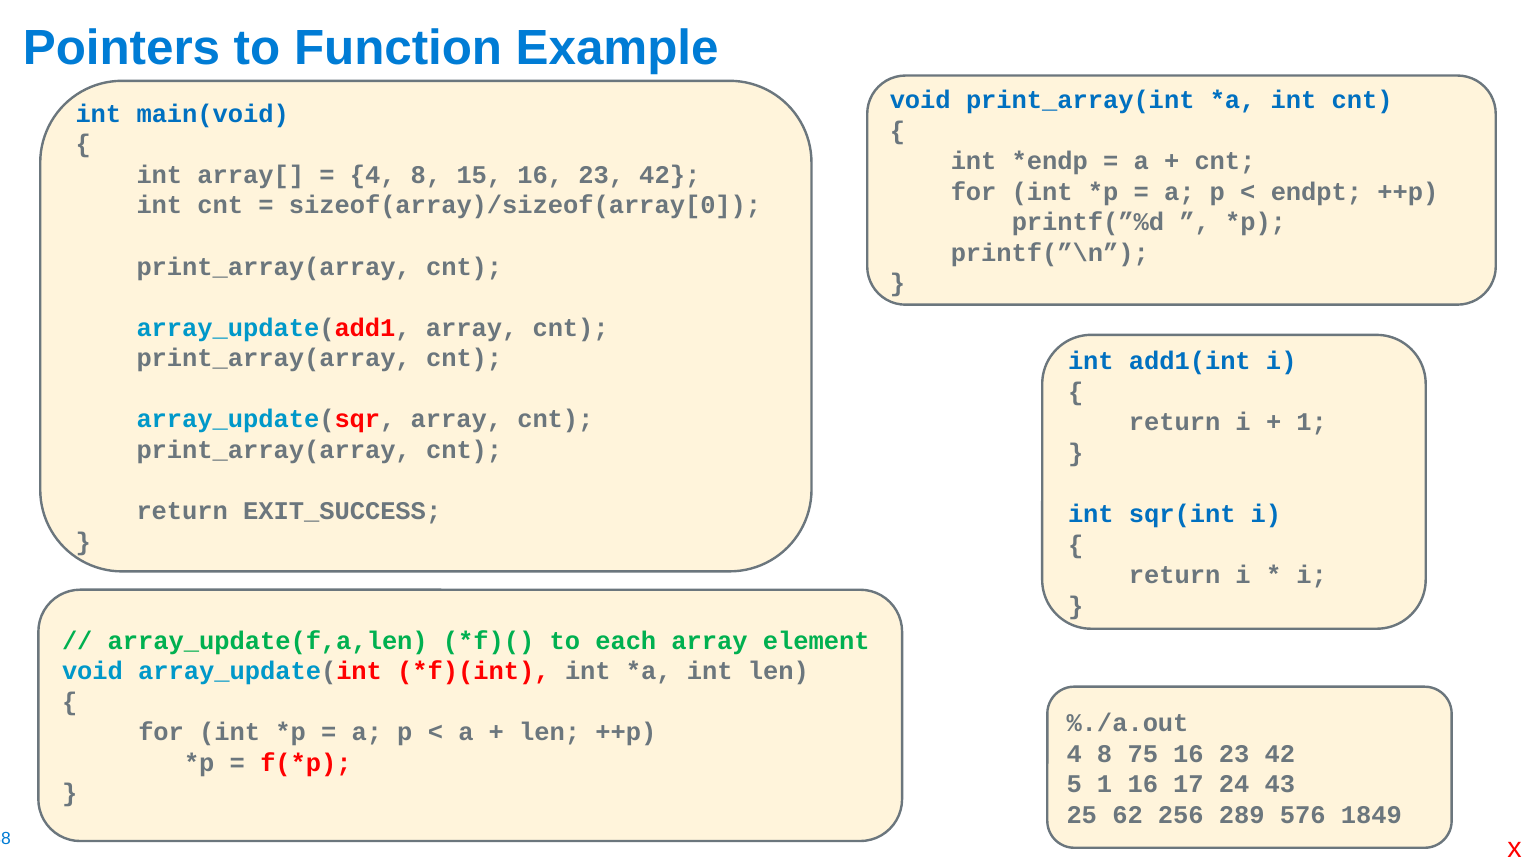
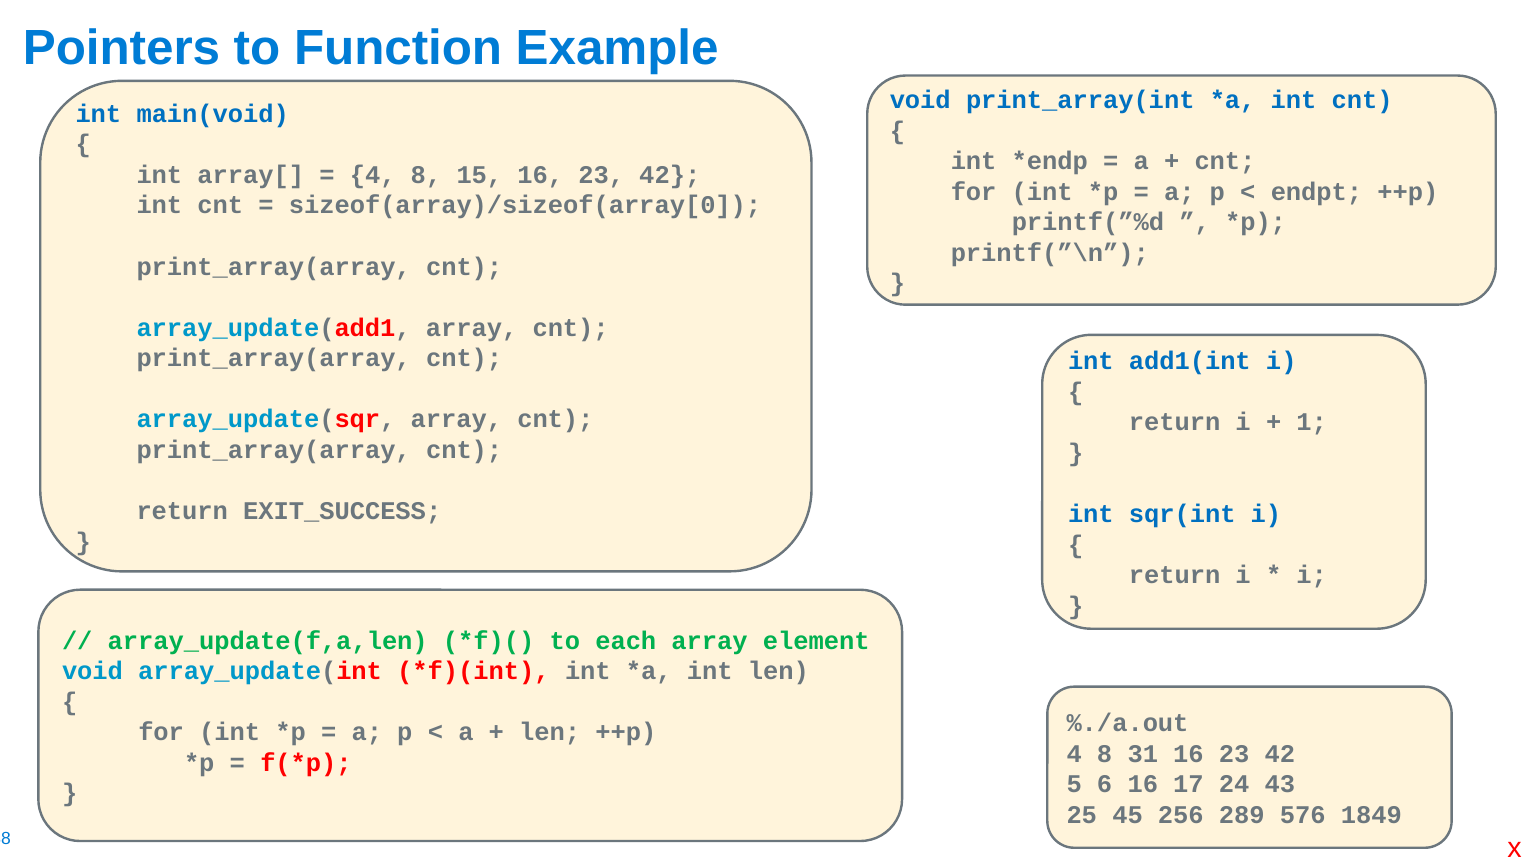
75: 75 -> 31
5 1: 1 -> 6
62: 62 -> 45
